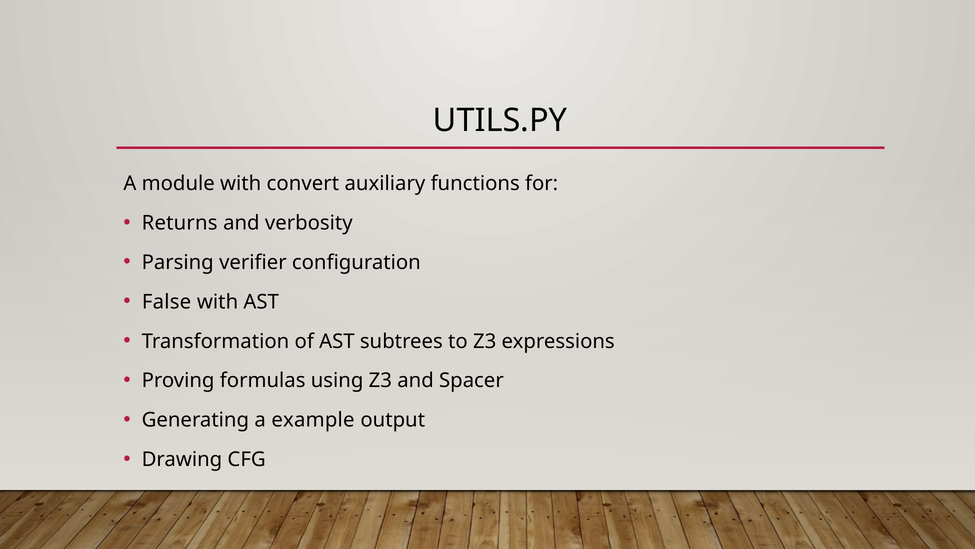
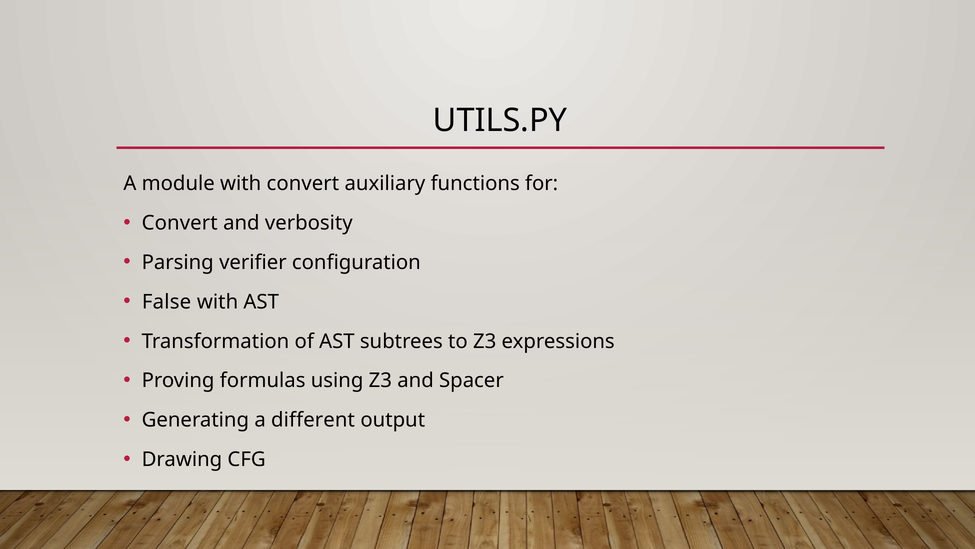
Returns at (180, 223): Returns -> Convert
example: example -> different
